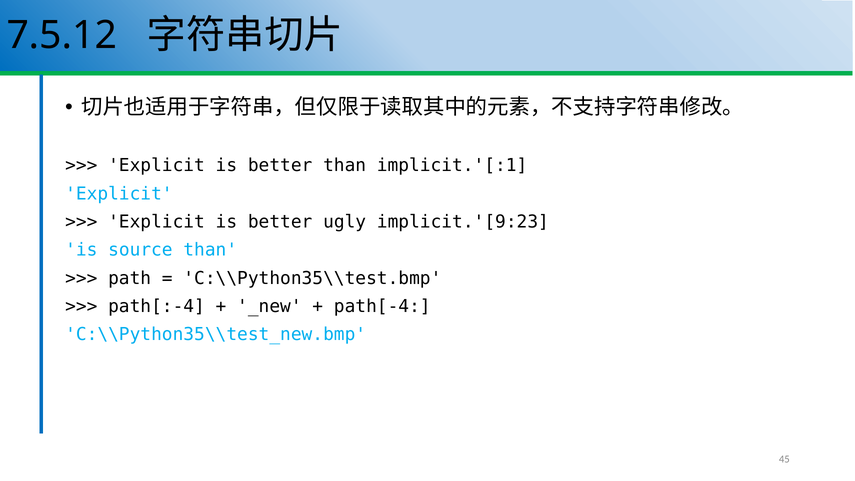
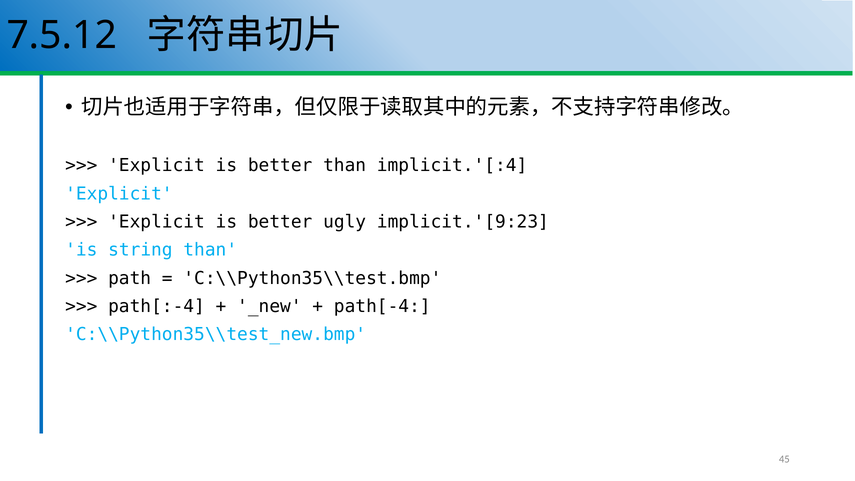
implicit.'[:1: implicit.'[:1 -> implicit.'[:4
source: source -> string
